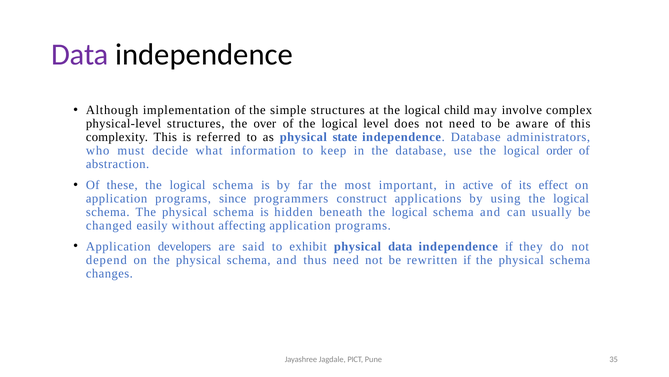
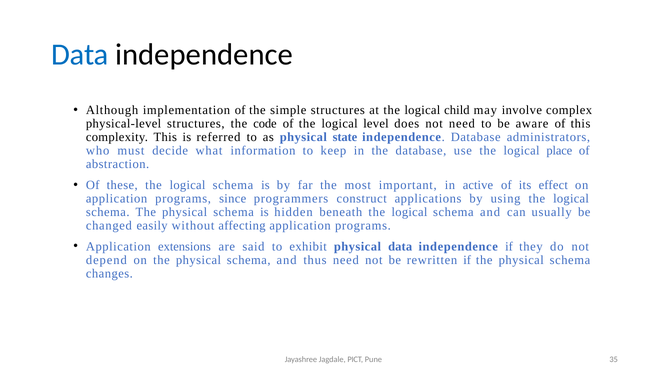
Data at (80, 55) colour: purple -> blue
over: over -> code
order: order -> place
developers: developers -> extensions
